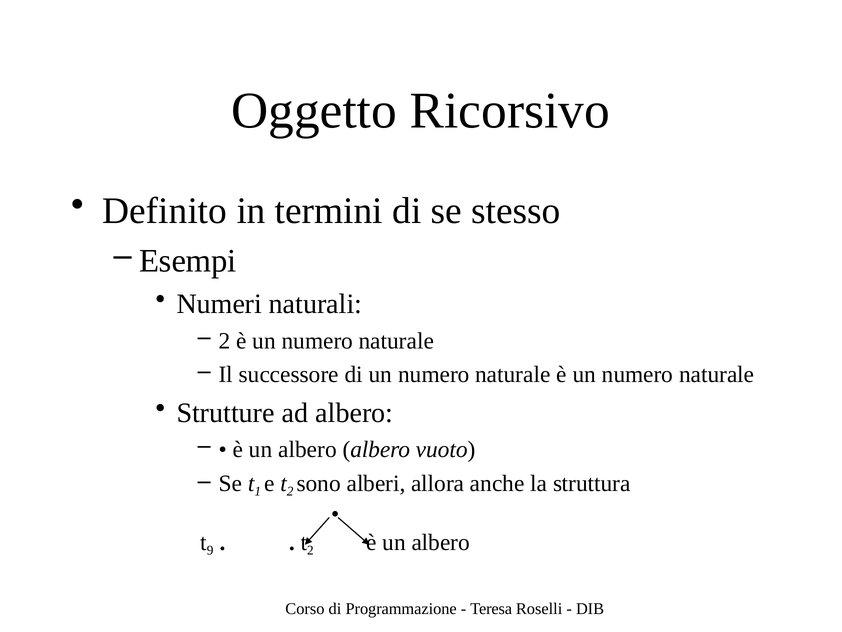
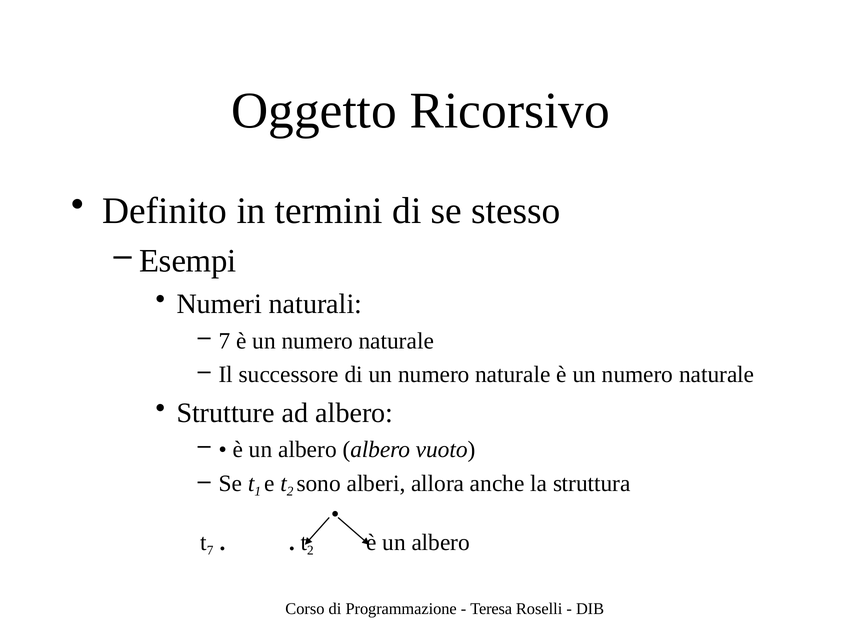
2 at (225, 341): 2 -> 7
9 at (210, 550): 9 -> 7
